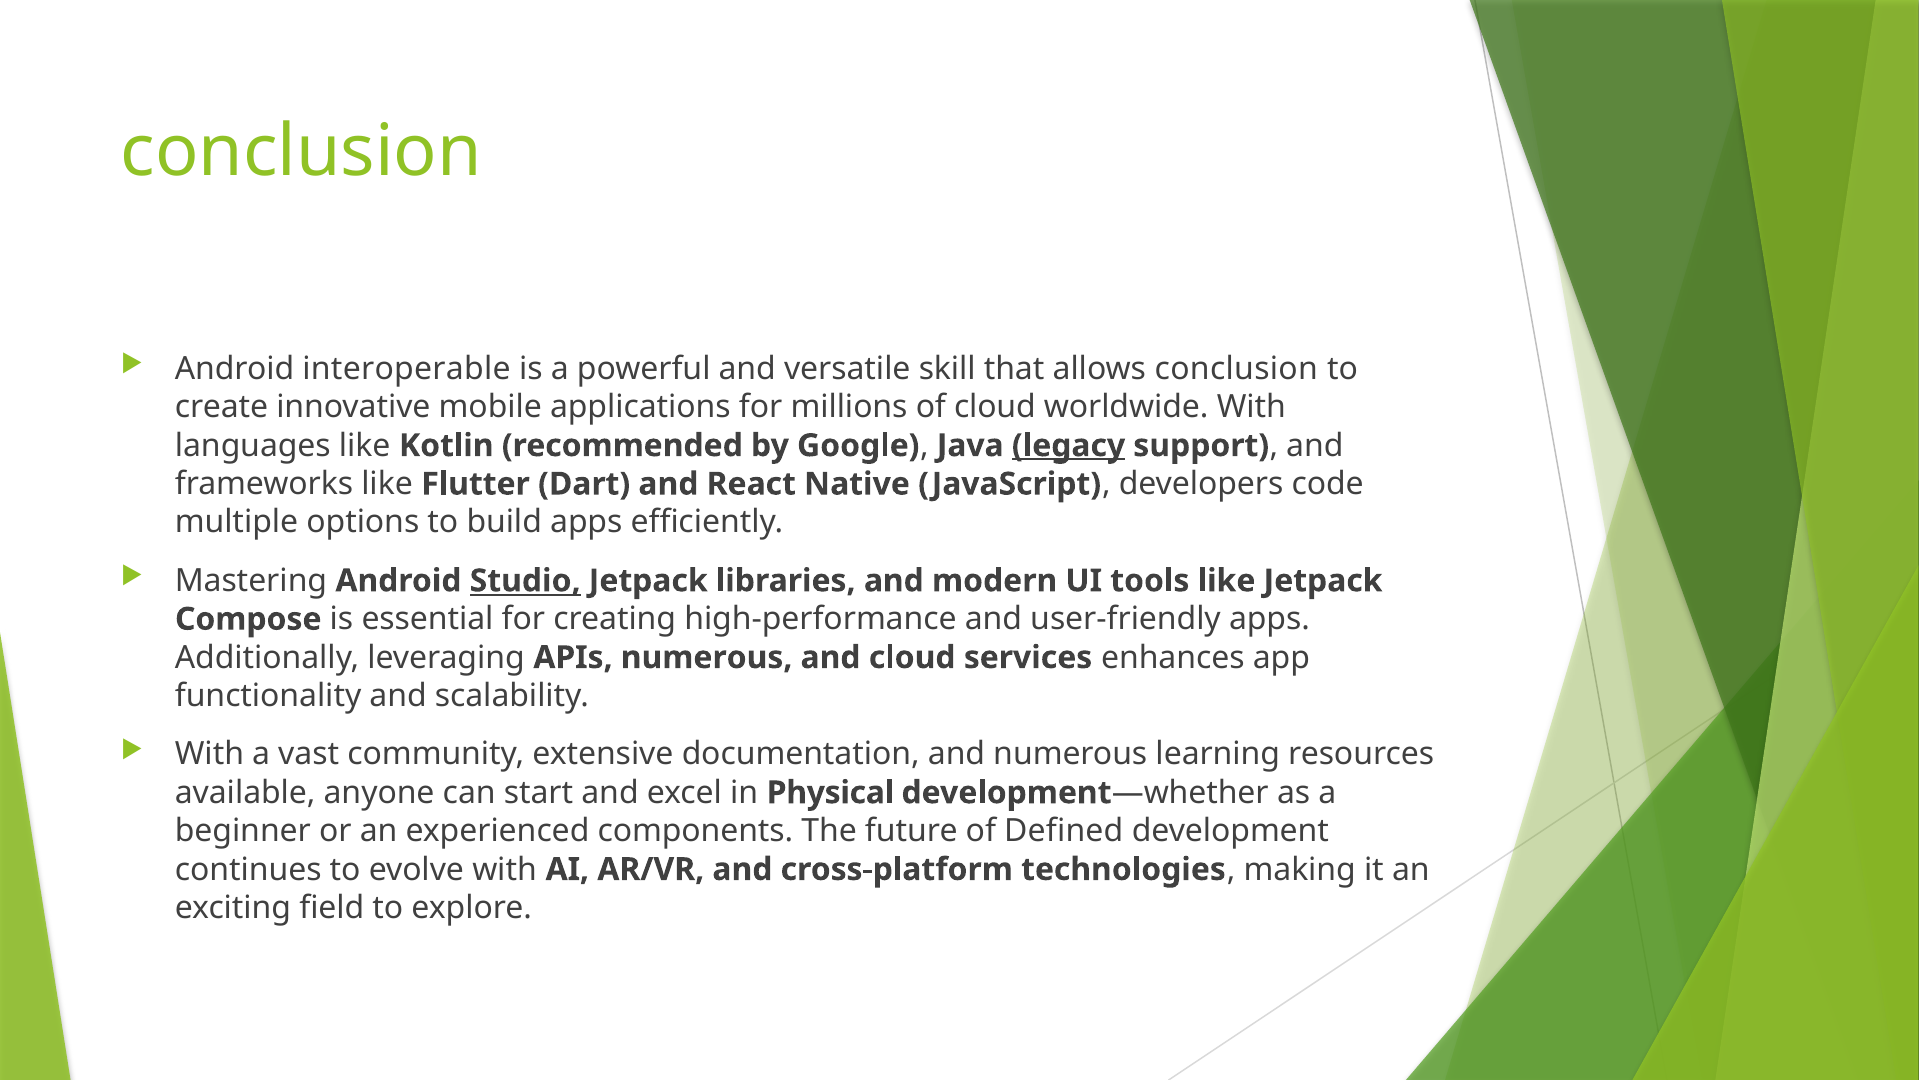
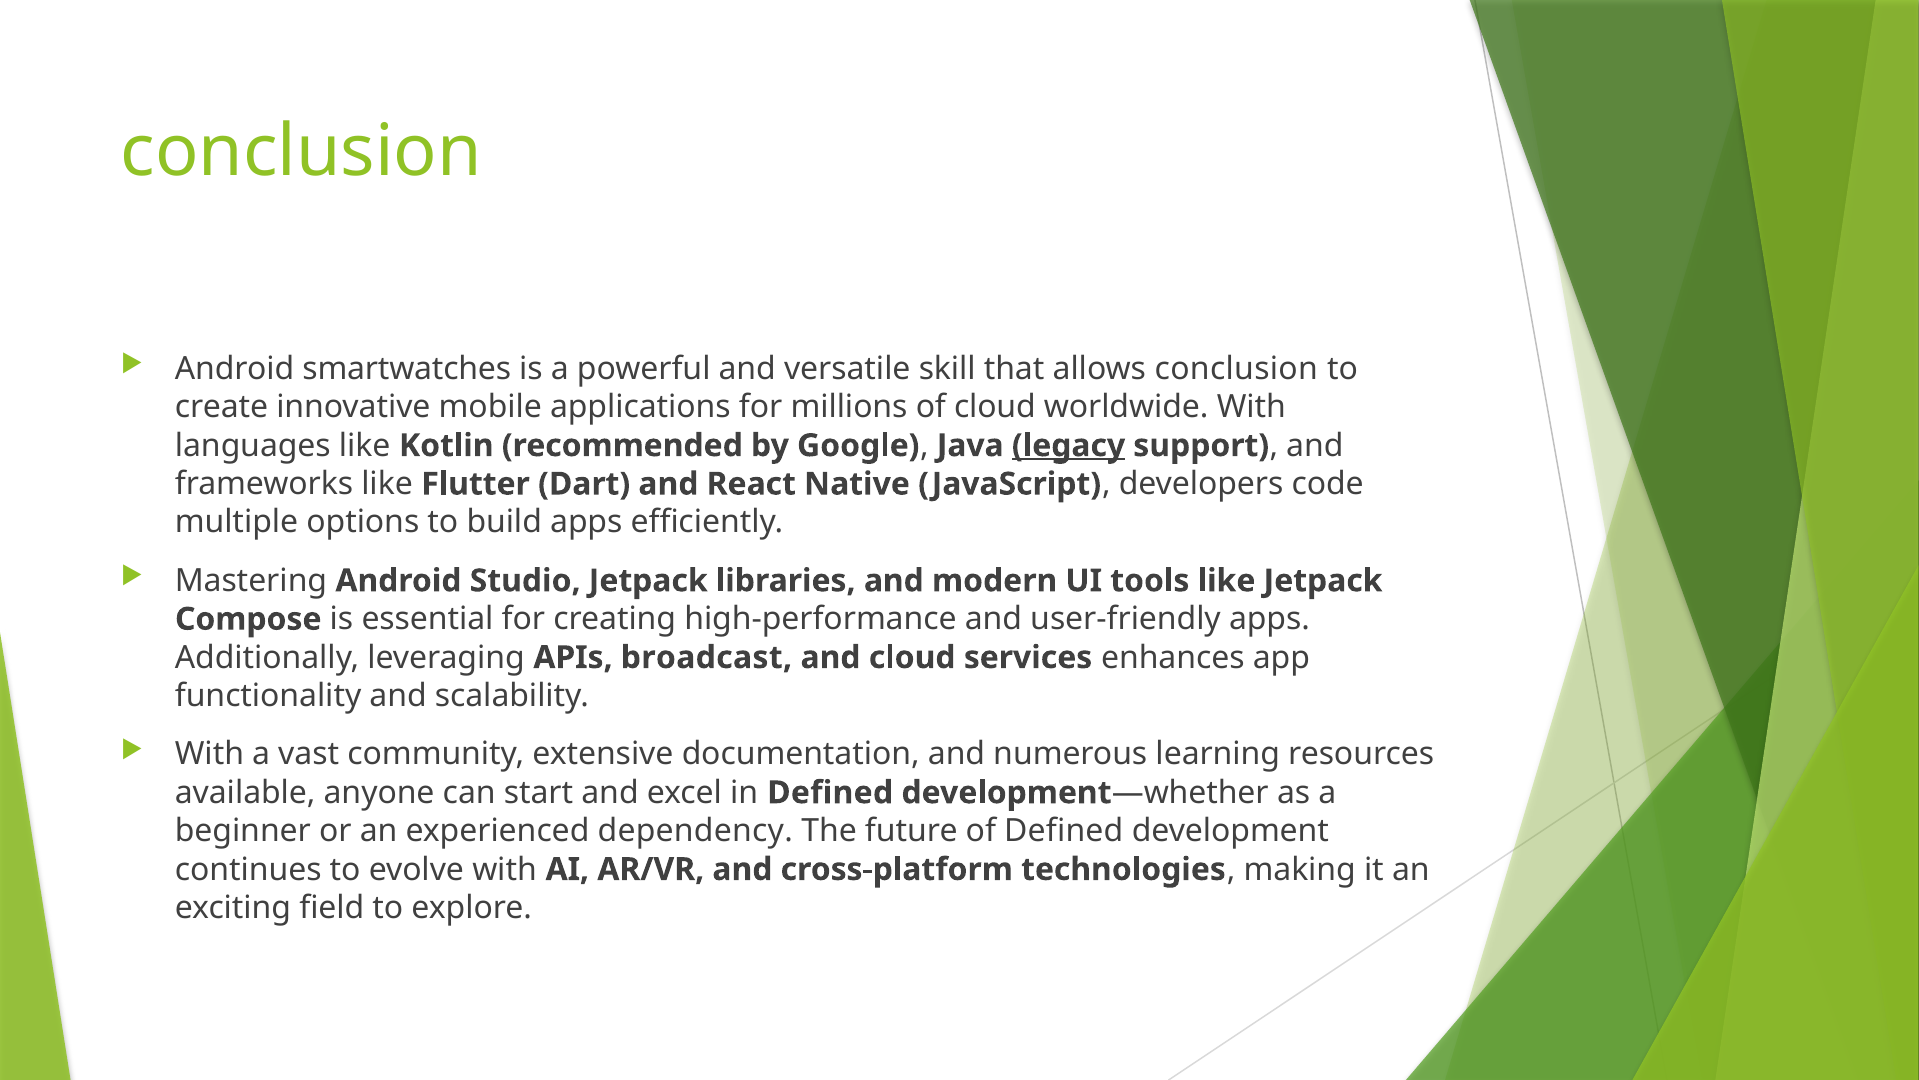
interoperable: interoperable -> smartwatches
Studio underline: present -> none
APIs numerous: numerous -> broadcast
in Physical: Physical -> Defined
components: components -> dependency
